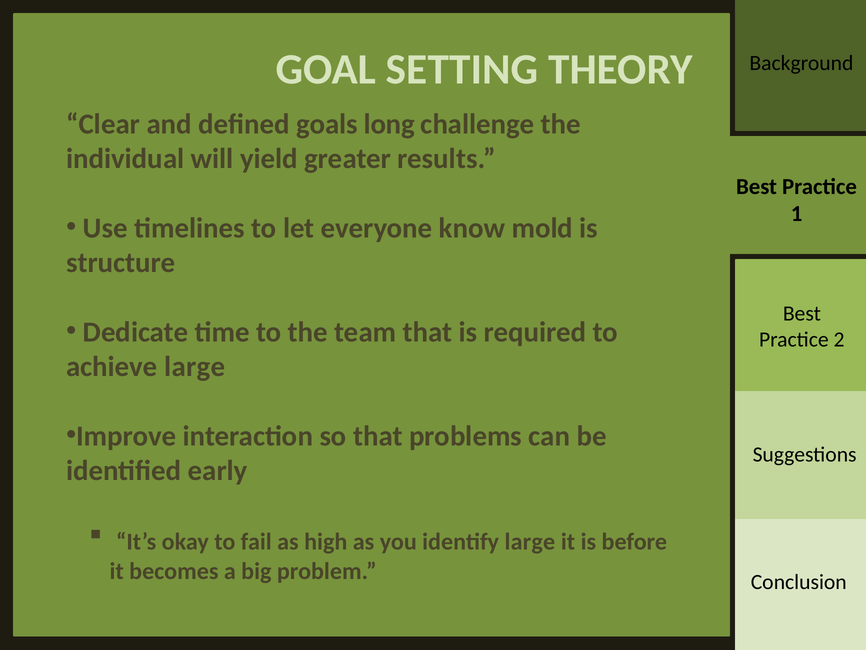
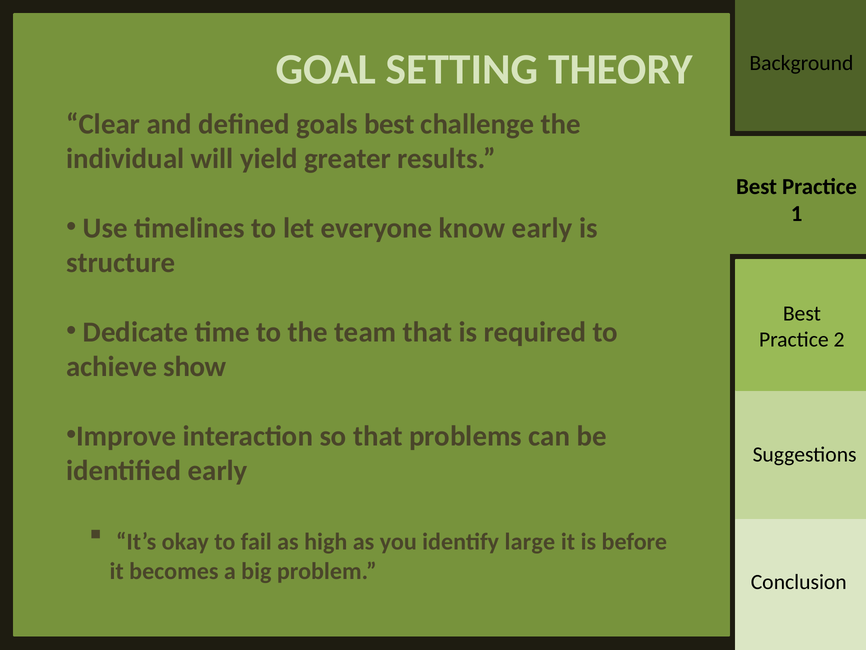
goals long: long -> best
know mold: mold -> early
achieve large: large -> show
